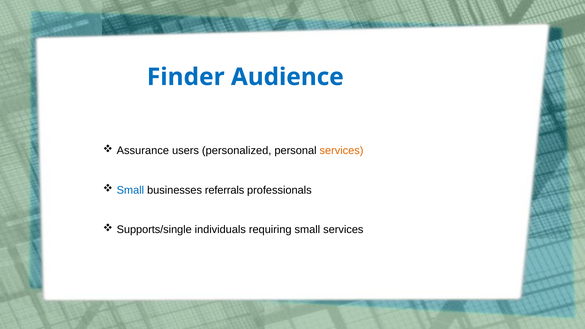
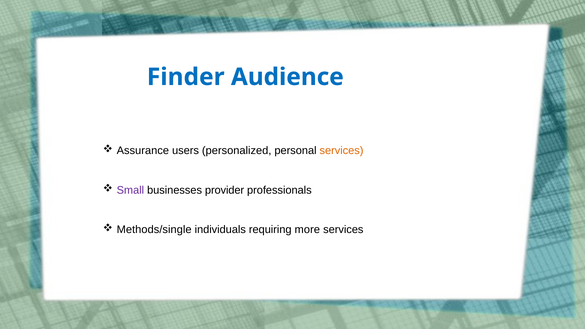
Small at (130, 190) colour: blue -> purple
referrals: referrals -> provider
Supports/single: Supports/single -> Methods/single
requiring small: small -> more
